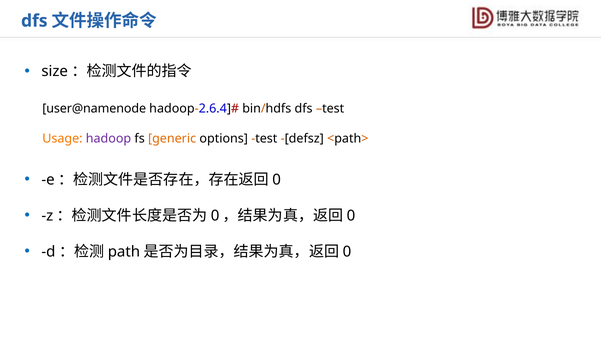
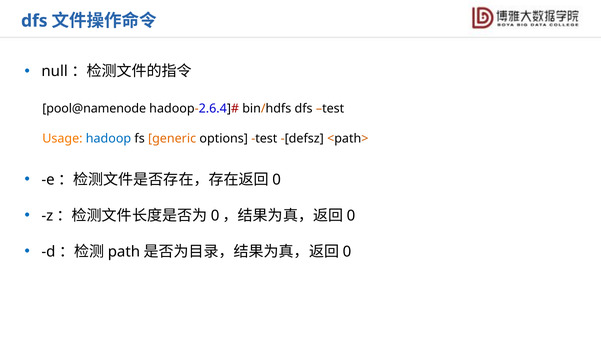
size: size -> null
user@namenode: user@namenode -> pool@namenode
hadoop colour: purple -> blue
